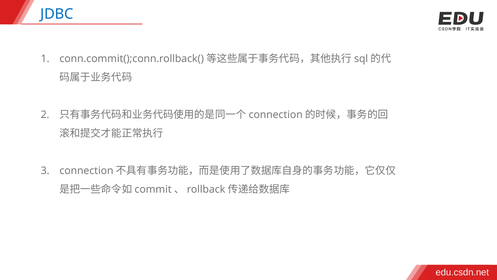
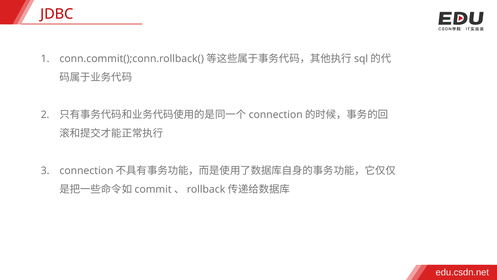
JDBC colour: blue -> red
